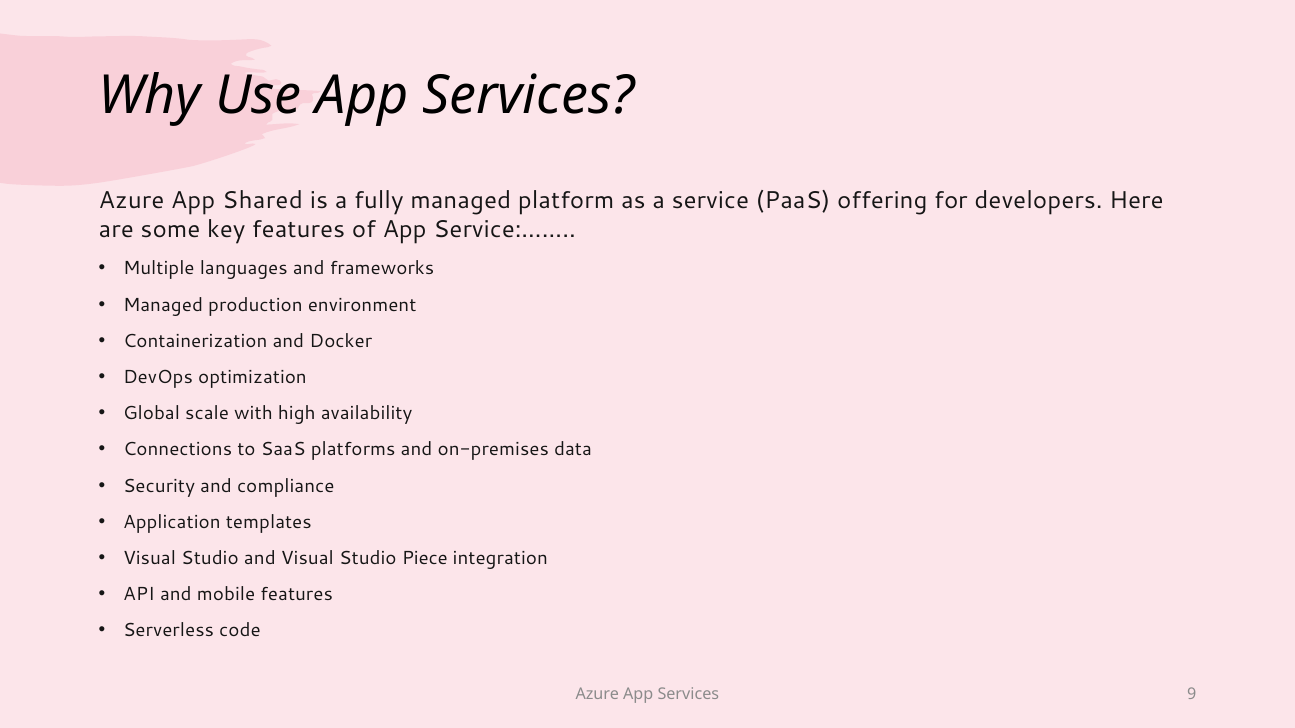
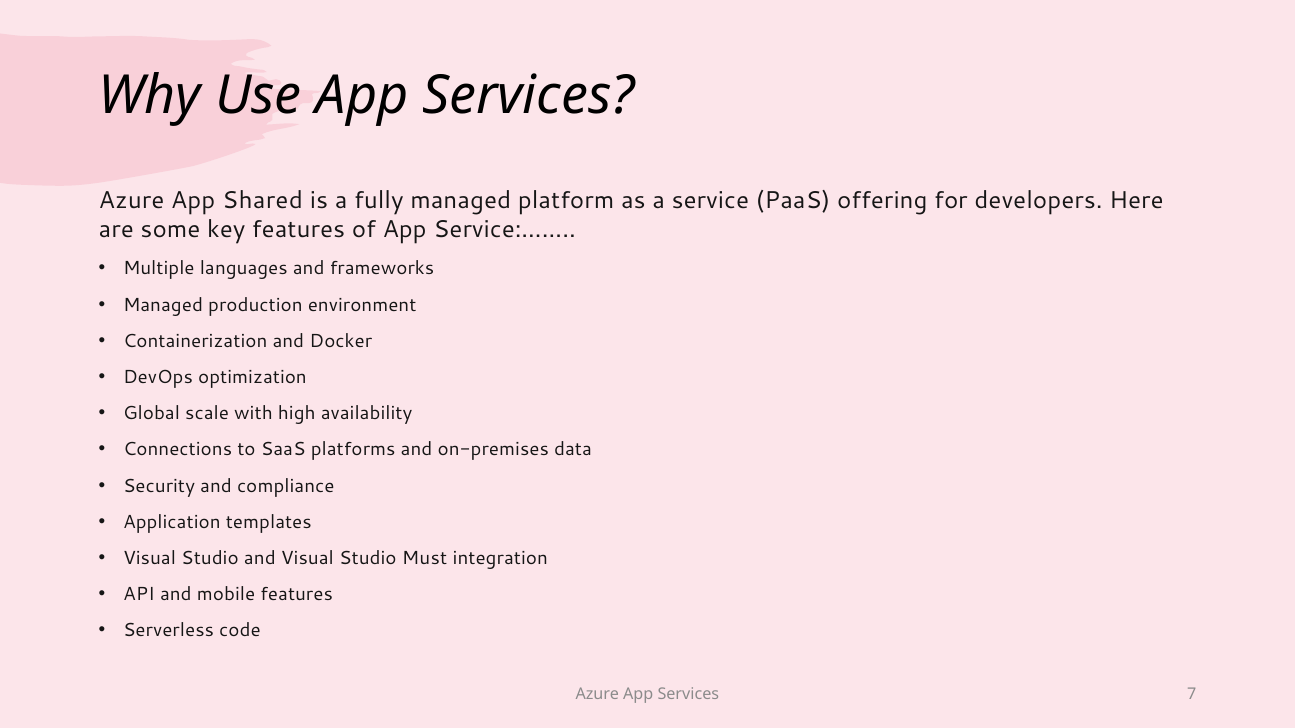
Piece: Piece -> Must
9: 9 -> 7
